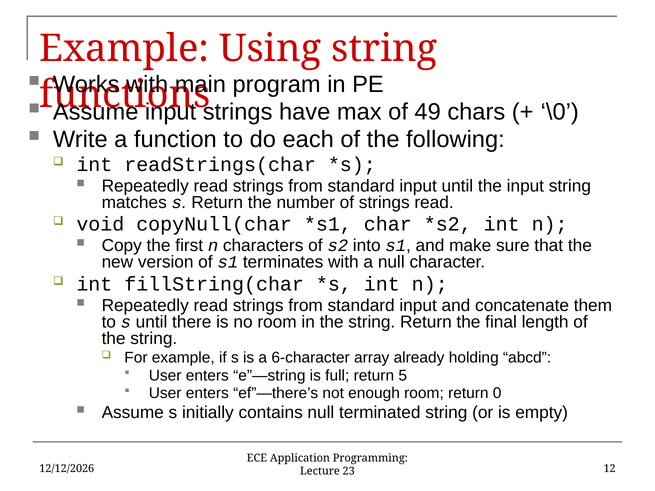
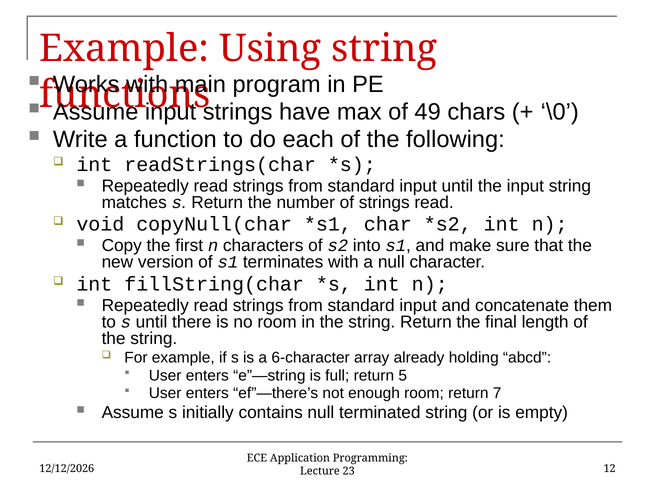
0: 0 -> 7
